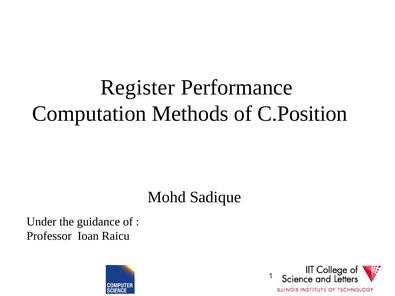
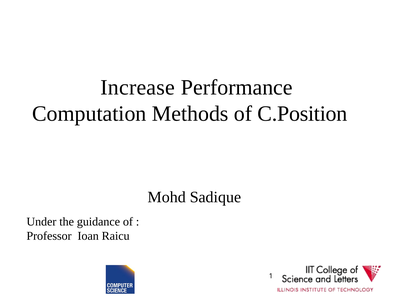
Register: Register -> Increase
